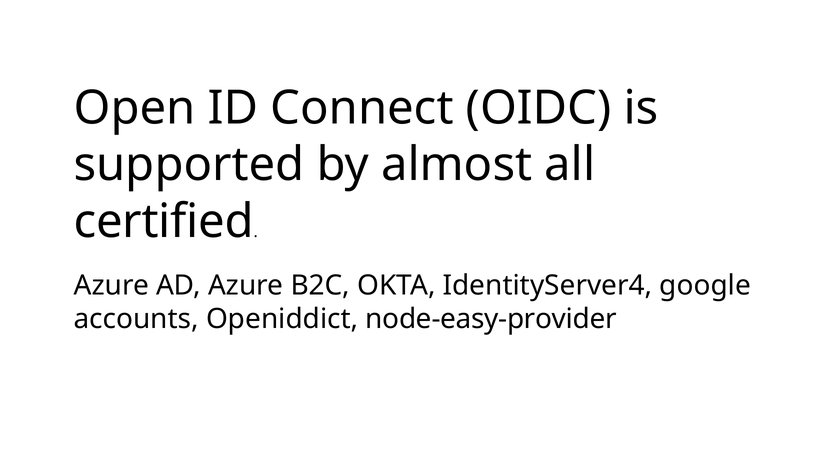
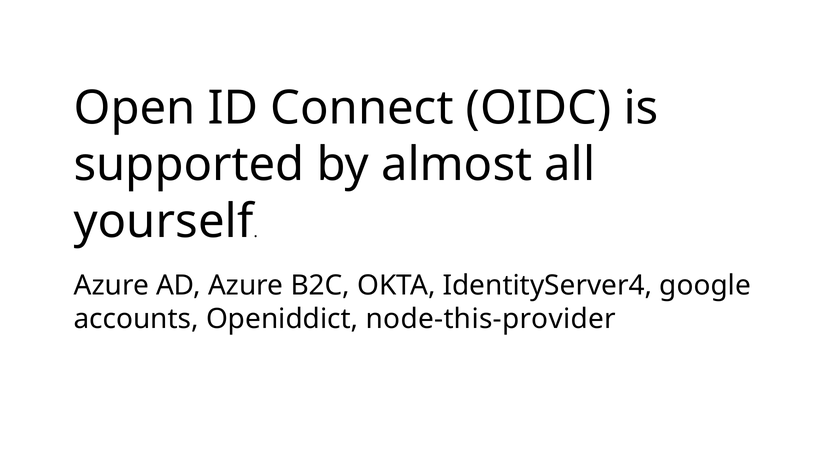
certified: certified -> yourself
node-easy-provider: node-easy-provider -> node-this-provider
